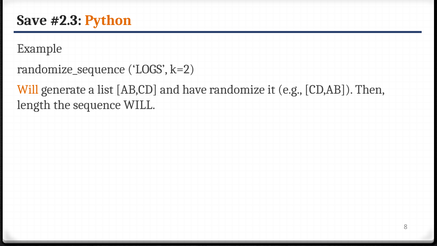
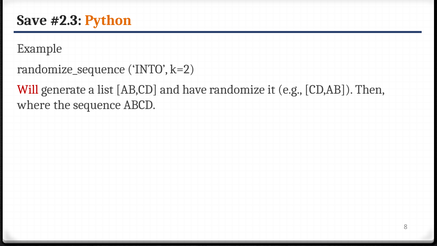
LOGS: LOGS -> INTO
Will at (28, 90) colour: orange -> red
length: length -> where
sequence WILL: WILL -> ABCD
